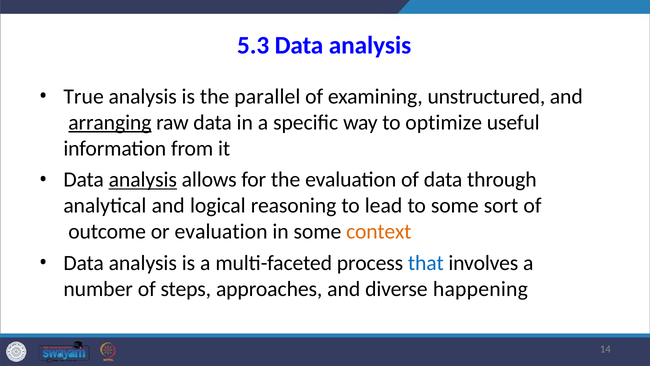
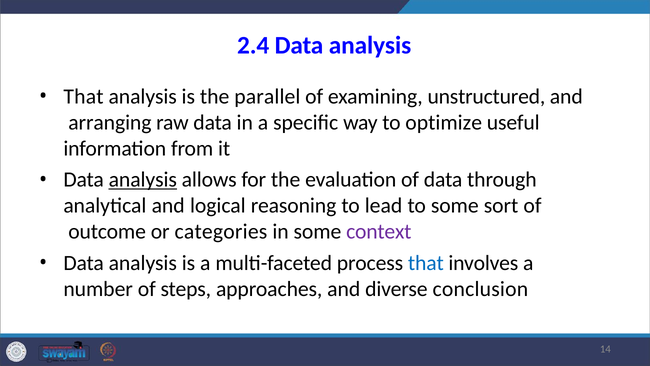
5.3: 5.3 -> 2.4
True at (84, 96): True -> That
arranging underline: present -> none
or evaluation: evaluation -> categories
context colour: orange -> purple
happening: happening -> conclusion
